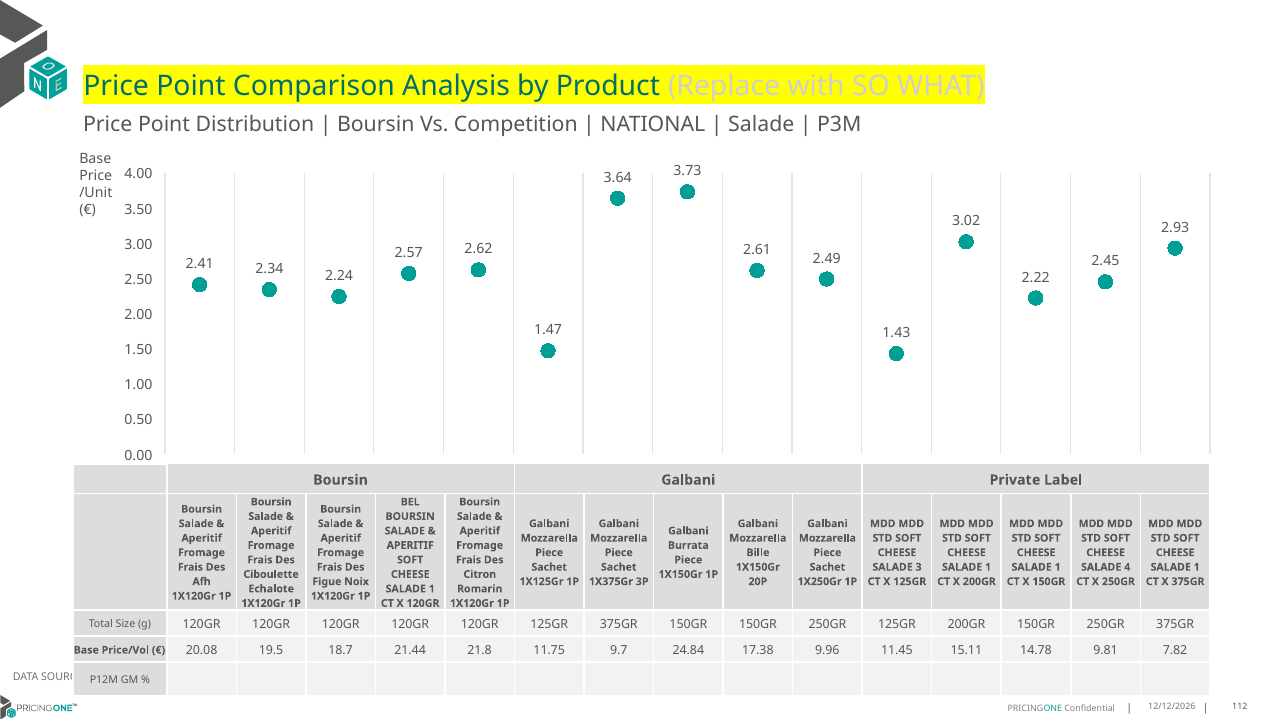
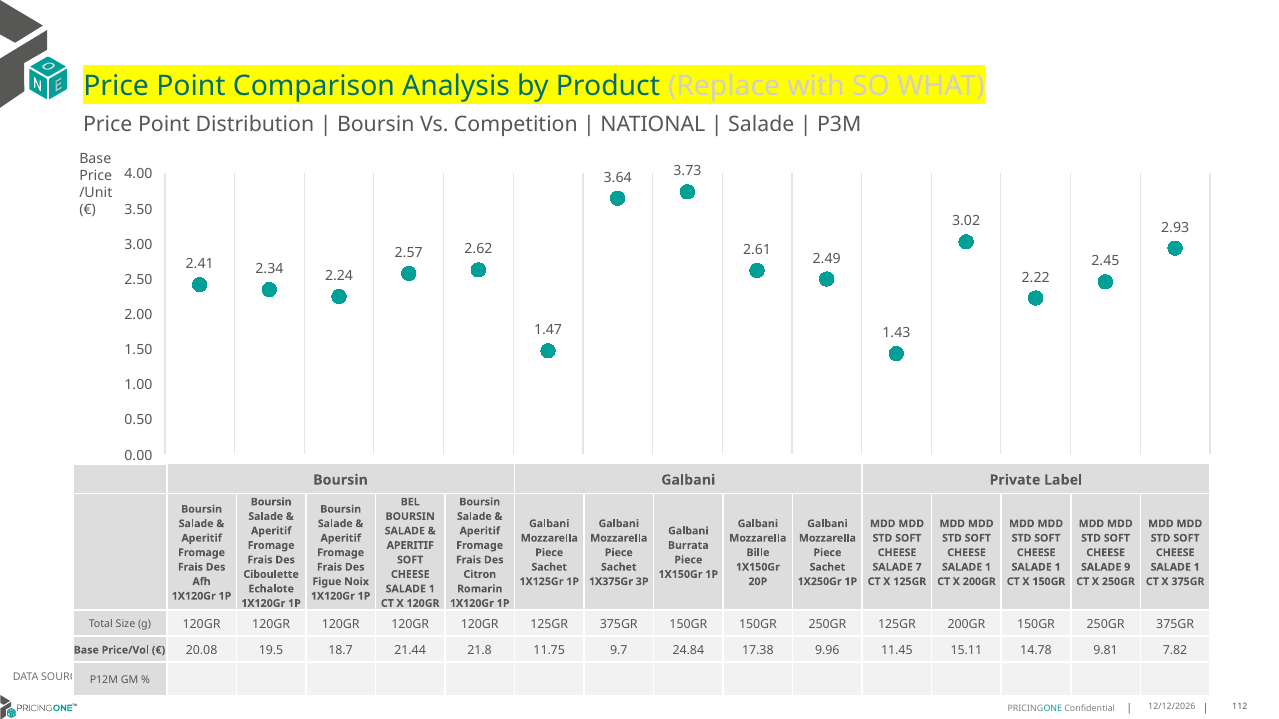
3: 3 -> 7
4: 4 -> 9
